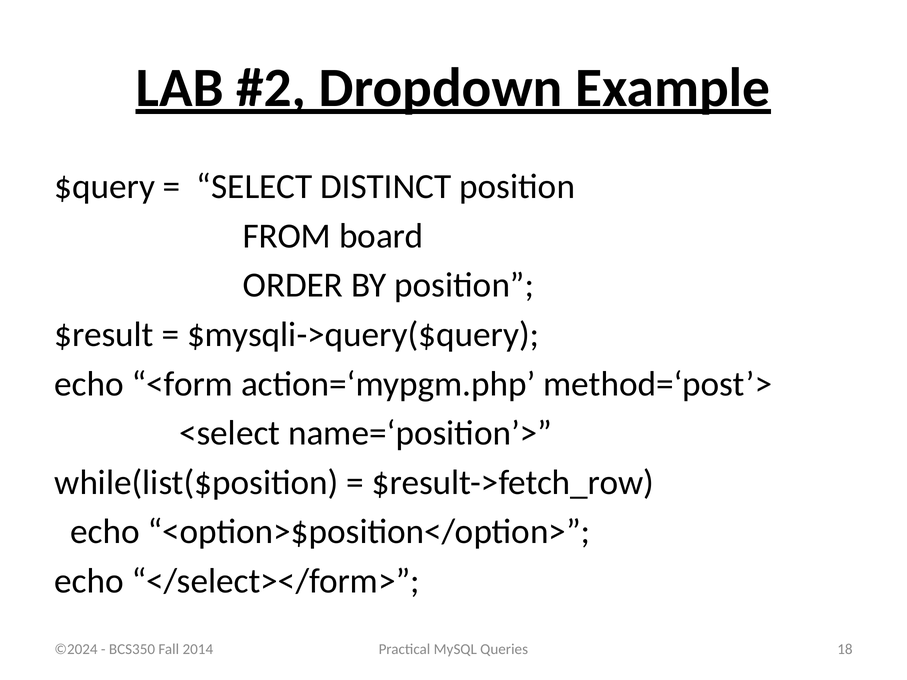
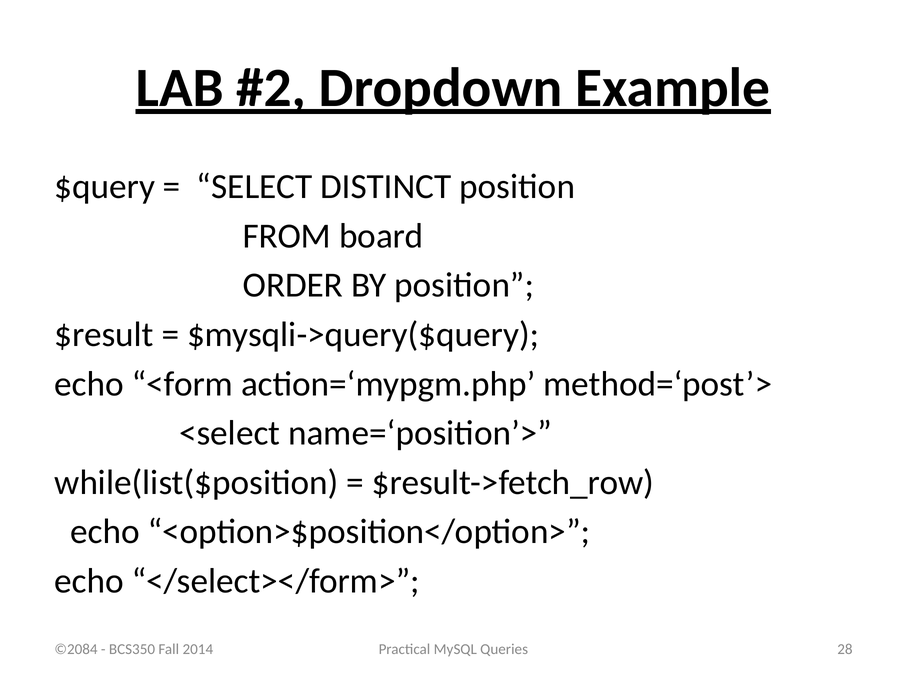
18: 18 -> 28
©2024: ©2024 -> ©2084
